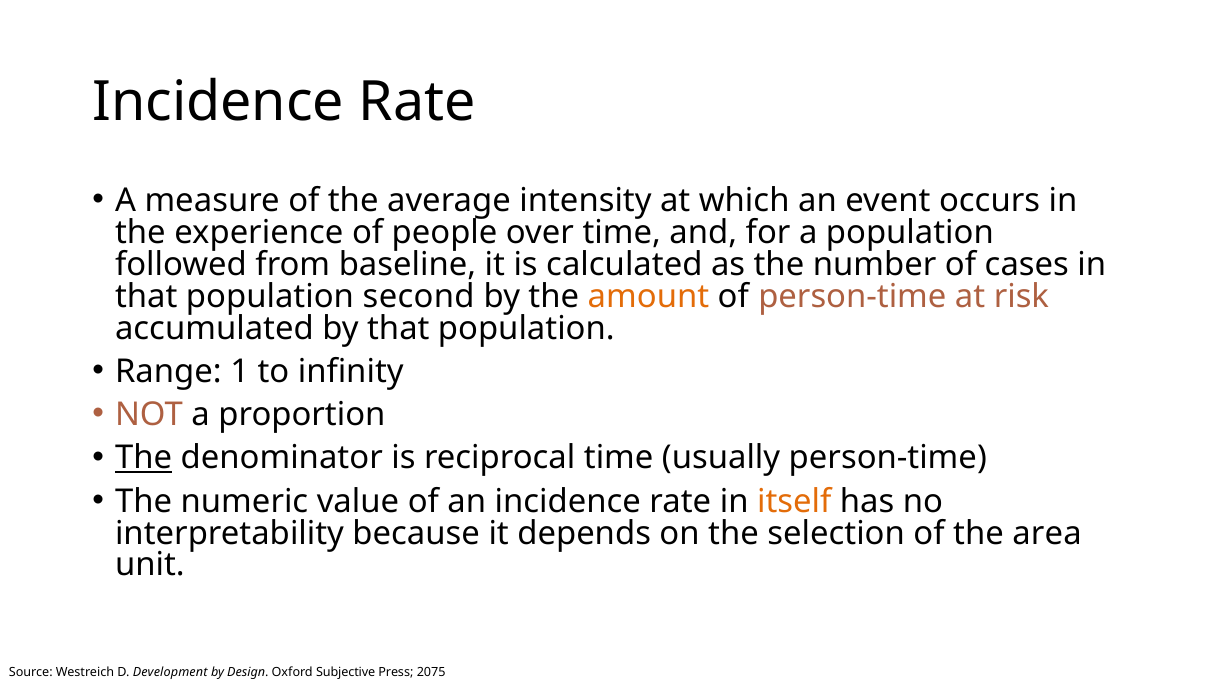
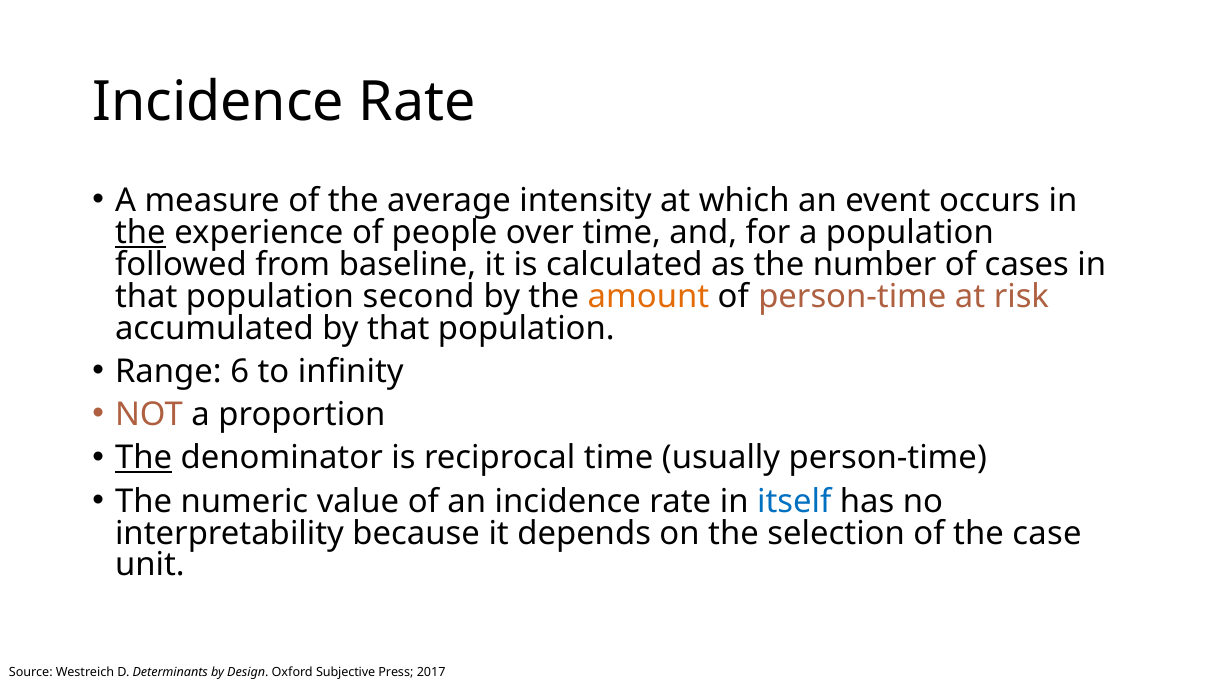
the at (140, 233) underline: none -> present
1: 1 -> 6
itself colour: orange -> blue
area: area -> case
Development: Development -> Determinants
2075: 2075 -> 2017
